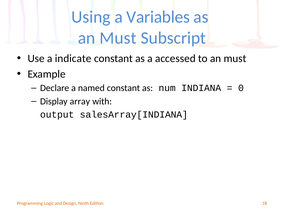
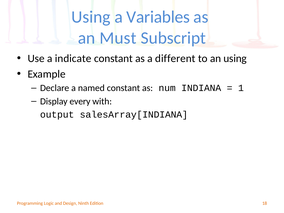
accessed: accessed -> different
to an must: must -> using
0: 0 -> 1
array: array -> every
